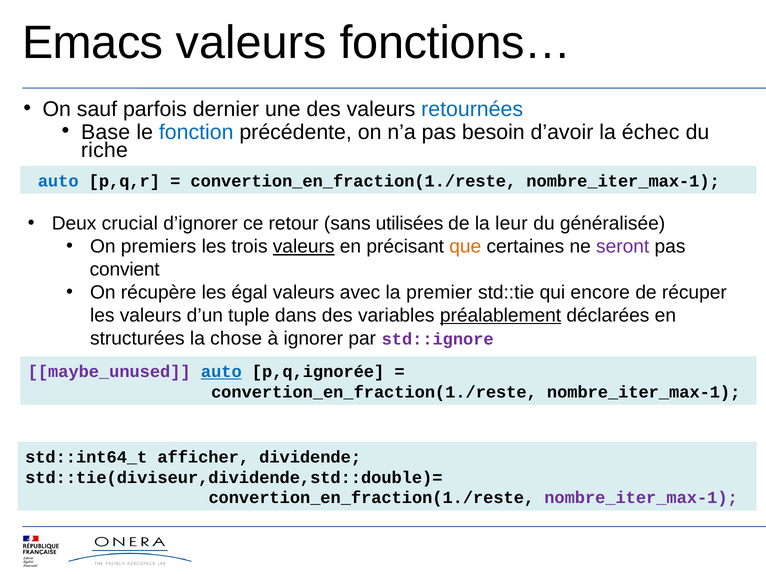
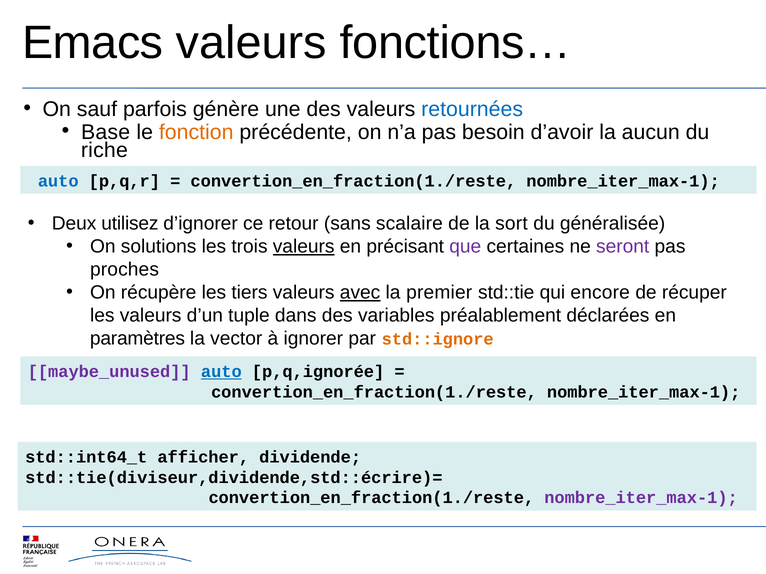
dernier: dernier -> génère
fonction colour: blue -> orange
échec: échec -> aucun
crucial: crucial -> utilisez
utilisées: utilisées -> scalaire
leur: leur -> sort
premiers: premiers -> solutions
que colour: orange -> purple
convient: convient -> proches
égal: égal -> tiers
avec underline: none -> present
préalablement underline: present -> none
structurées: structurées -> paramètres
chose: chose -> vector
std::ignore colour: purple -> orange
std::tie(diviseur,dividende,std::double)=: std::tie(diviseur,dividende,std::double)= -> std::tie(diviseur,dividende,std::écrire)=
